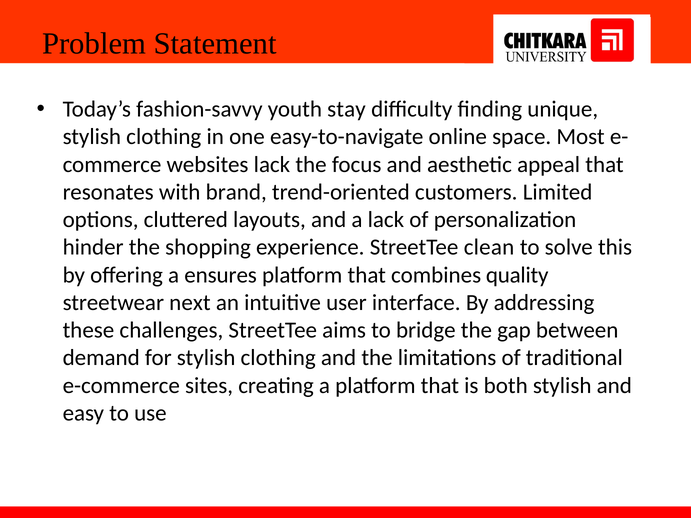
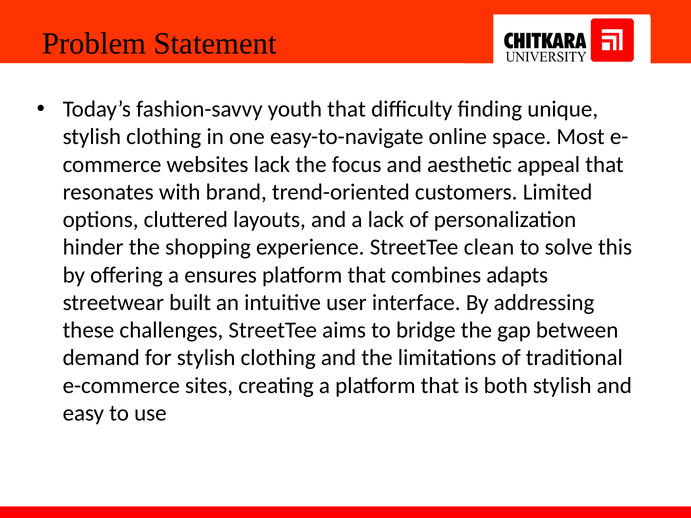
youth stay: stay -> that
quality: quality -> adapts
next: next -> built
